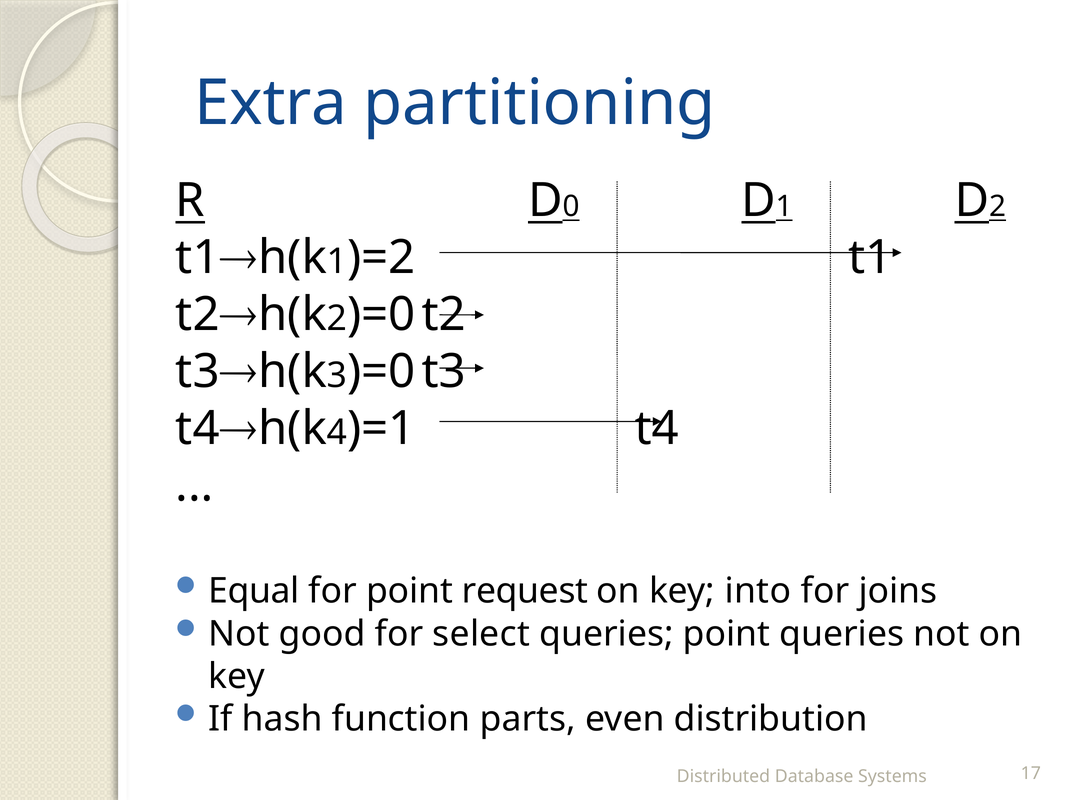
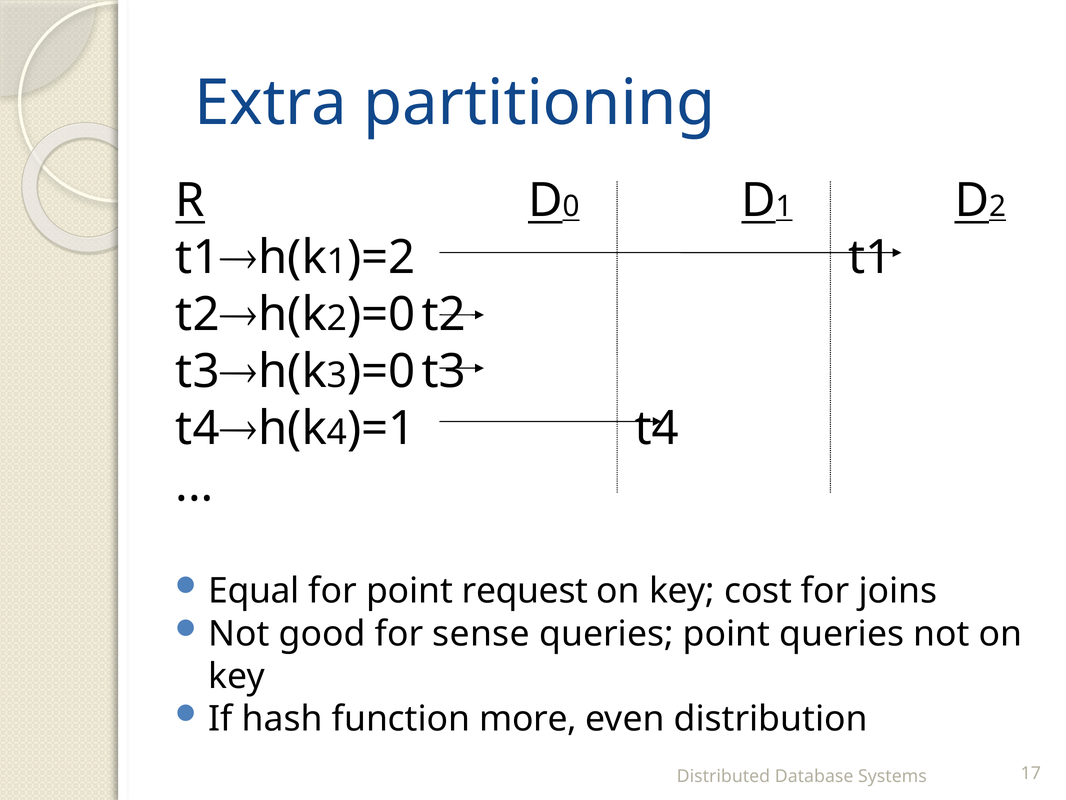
into: into -> cost
select: select -> sense
parts: parts -> more
